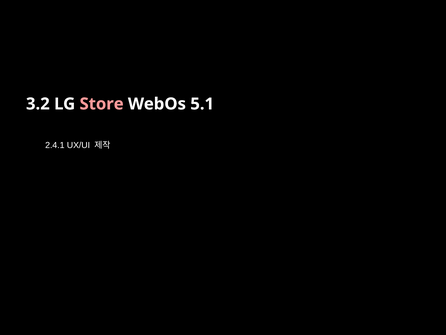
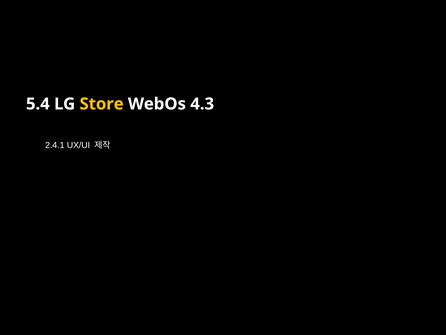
3.2: 3.2 -> 5.4
Store colour: pink -> yellow
5.1: 5.1 -> 4.3
